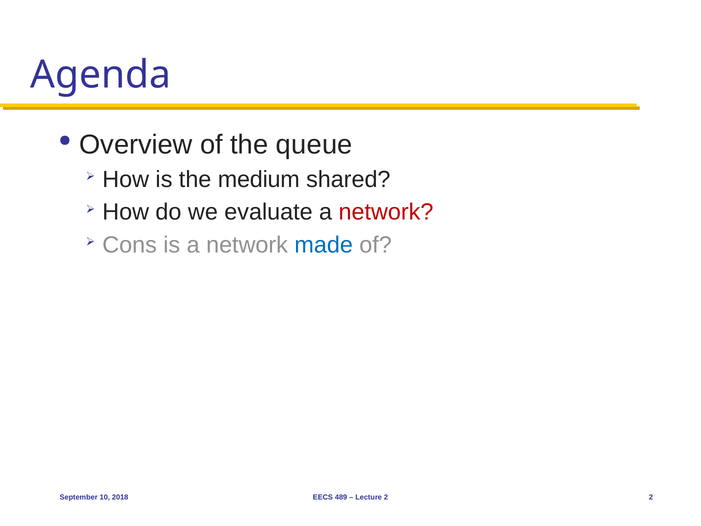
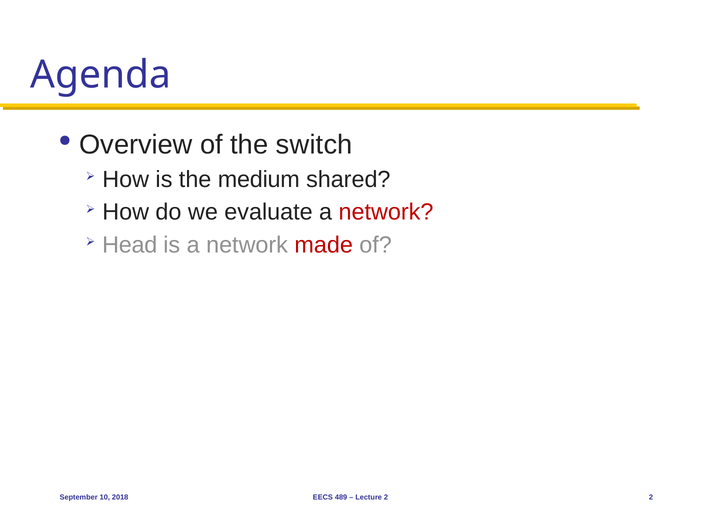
queue: queue -> switch
Cons: Cons -> Head
made colour: blue -> red
